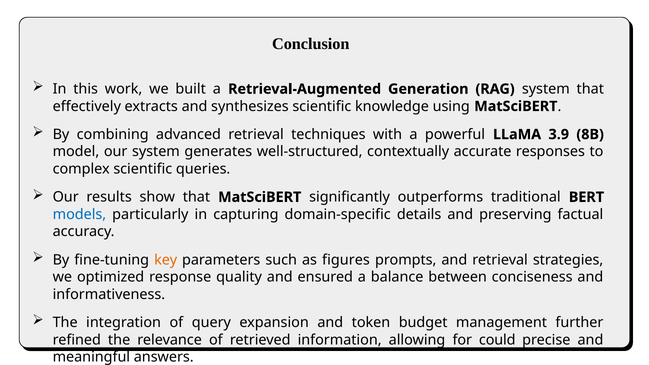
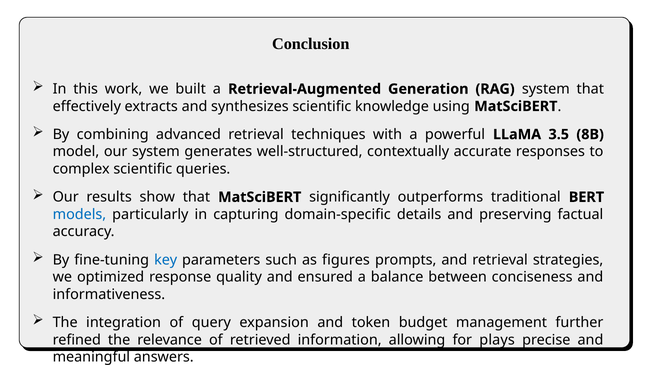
3.9: 3.9 -> 3.5
key colour: orange -> blue
could: could -> plays
